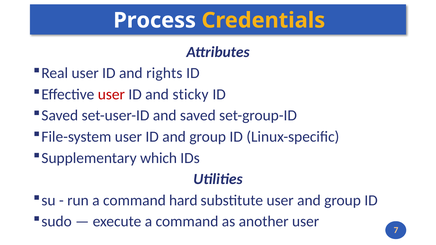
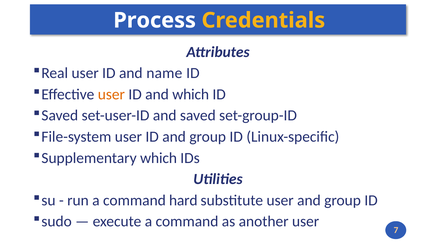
rights: rights -> name
user at (111, 94) colour: red -> orange
and sticky: sticky -> which
